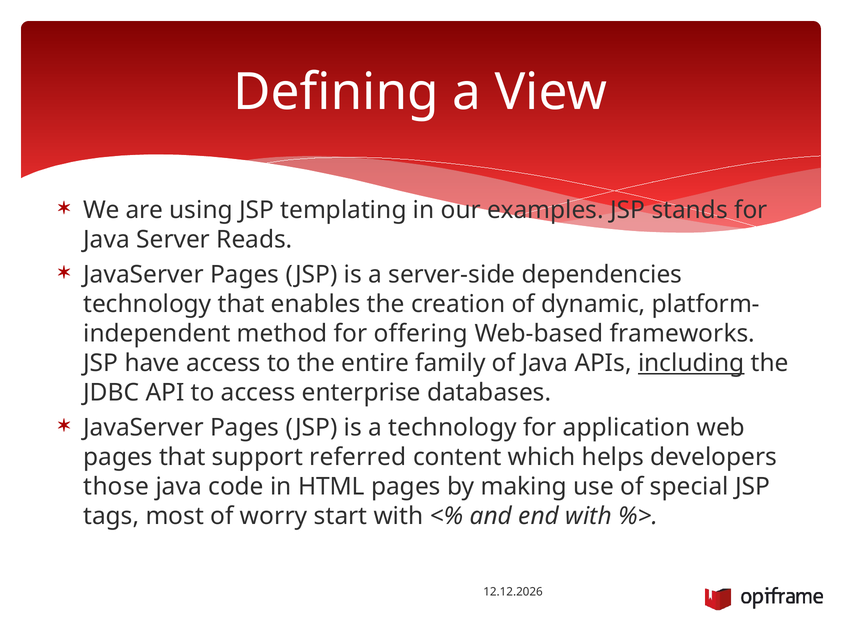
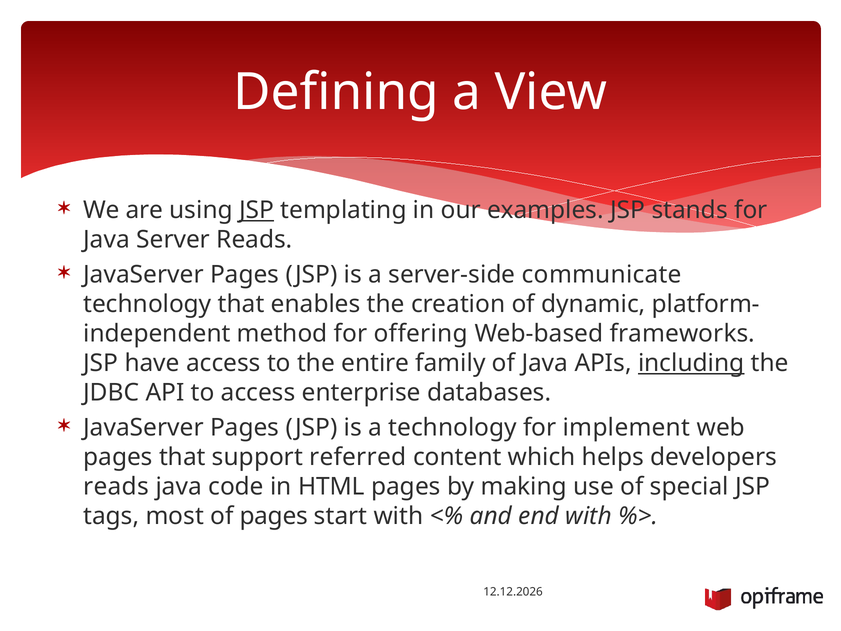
JSP at (257, 210) underline: none -> present
dependencies: dependencies -> communicate
application: application -> implement
those at (116, 486): those -> reads
of worry: worry -> pages
